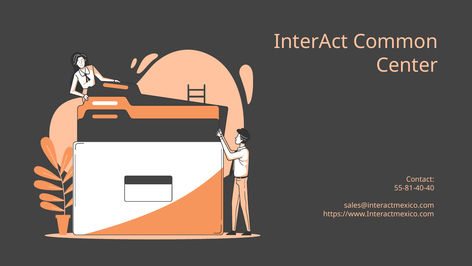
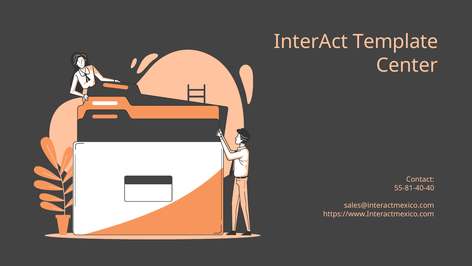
Common: Common -> Template
